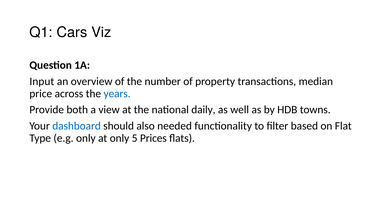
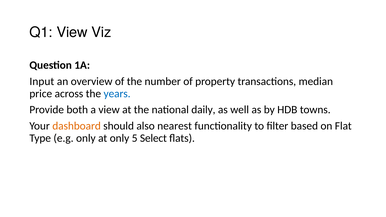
Q1 Cars: Cars -> View
dashboard colour: blue -> orange
needed: needed -> nearest
Prices: Prices -> Select
